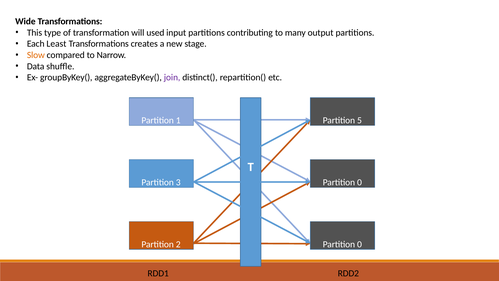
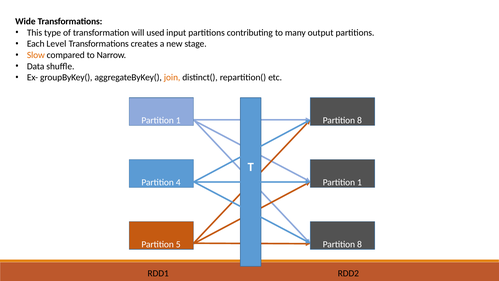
Least: Least -> Level
join colour: purple -> orange
5 at (359, 120): 5 -> 8
3: 3 -> 4
0 at (359, 182): 0 -> 1
2: 2 -> 5
0 at (359, 244): 0 -> 8
